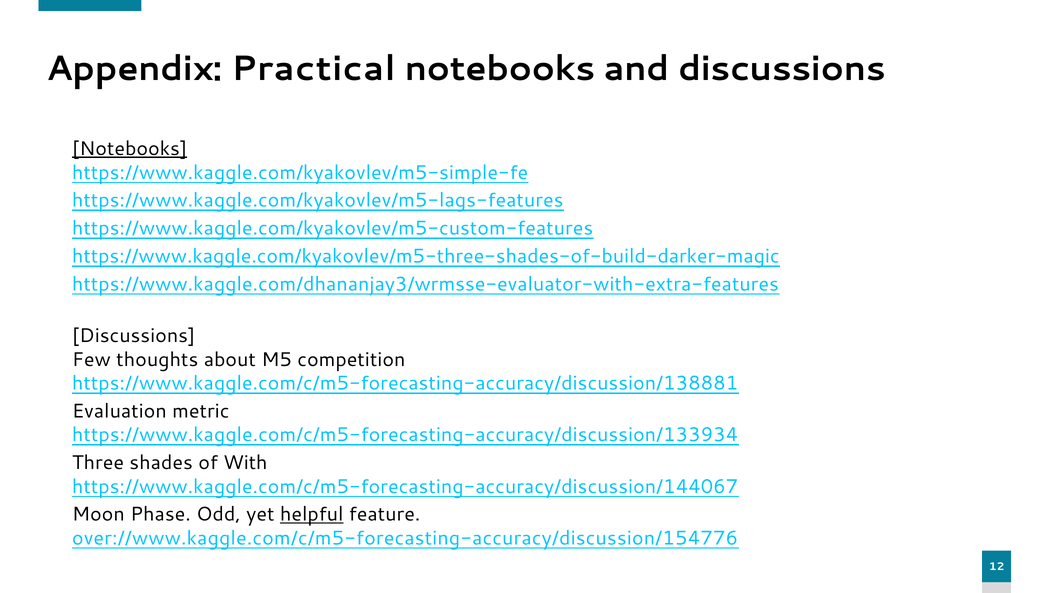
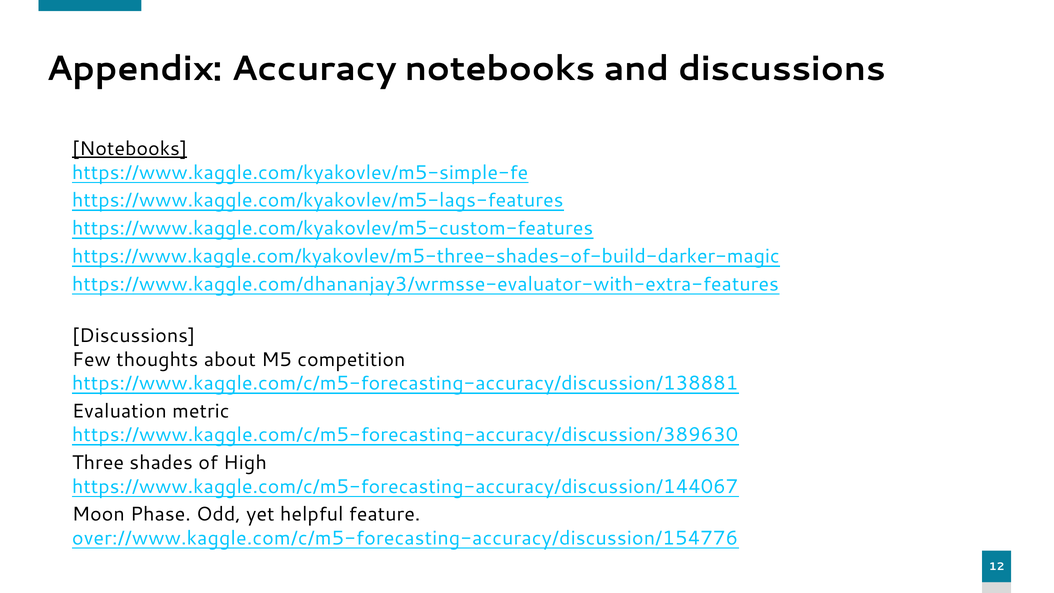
Practical: Practical -> Accuracy
https://www.kaggle.com/c/m5-forecasting-accuracy/discussion/133934: https://www.kaggle.com/c/m5-forecasting-accuracy/discussion/133934 -> https://www.kaggle.com/c/m5-forecasting-accuracy/discussion/389630
With: With -> High
helpful underline: present -> none
